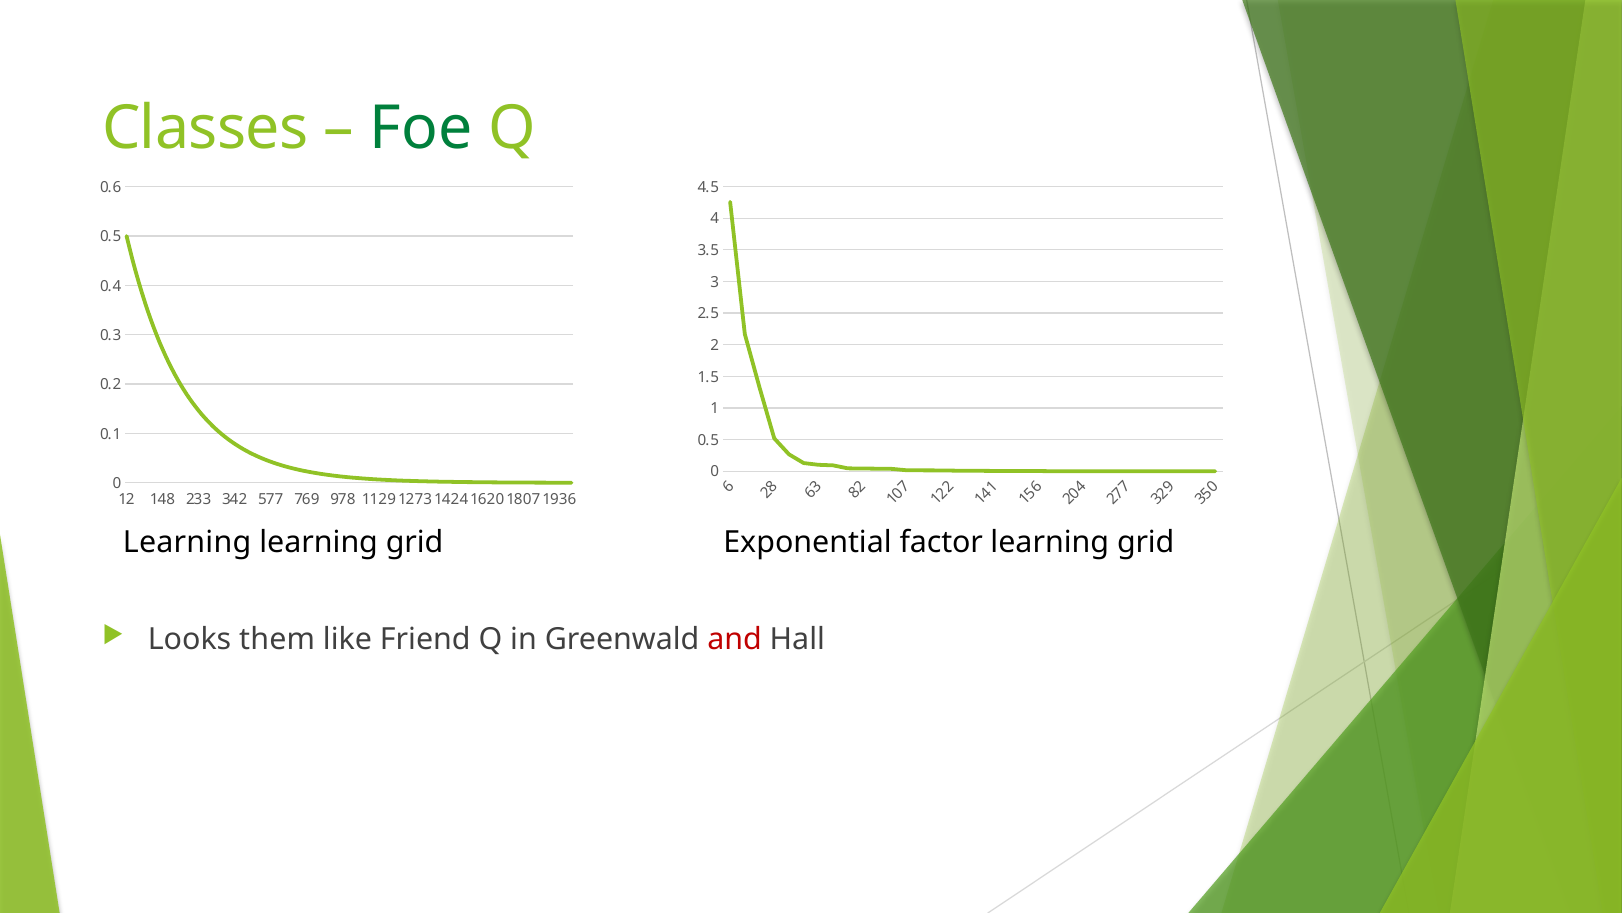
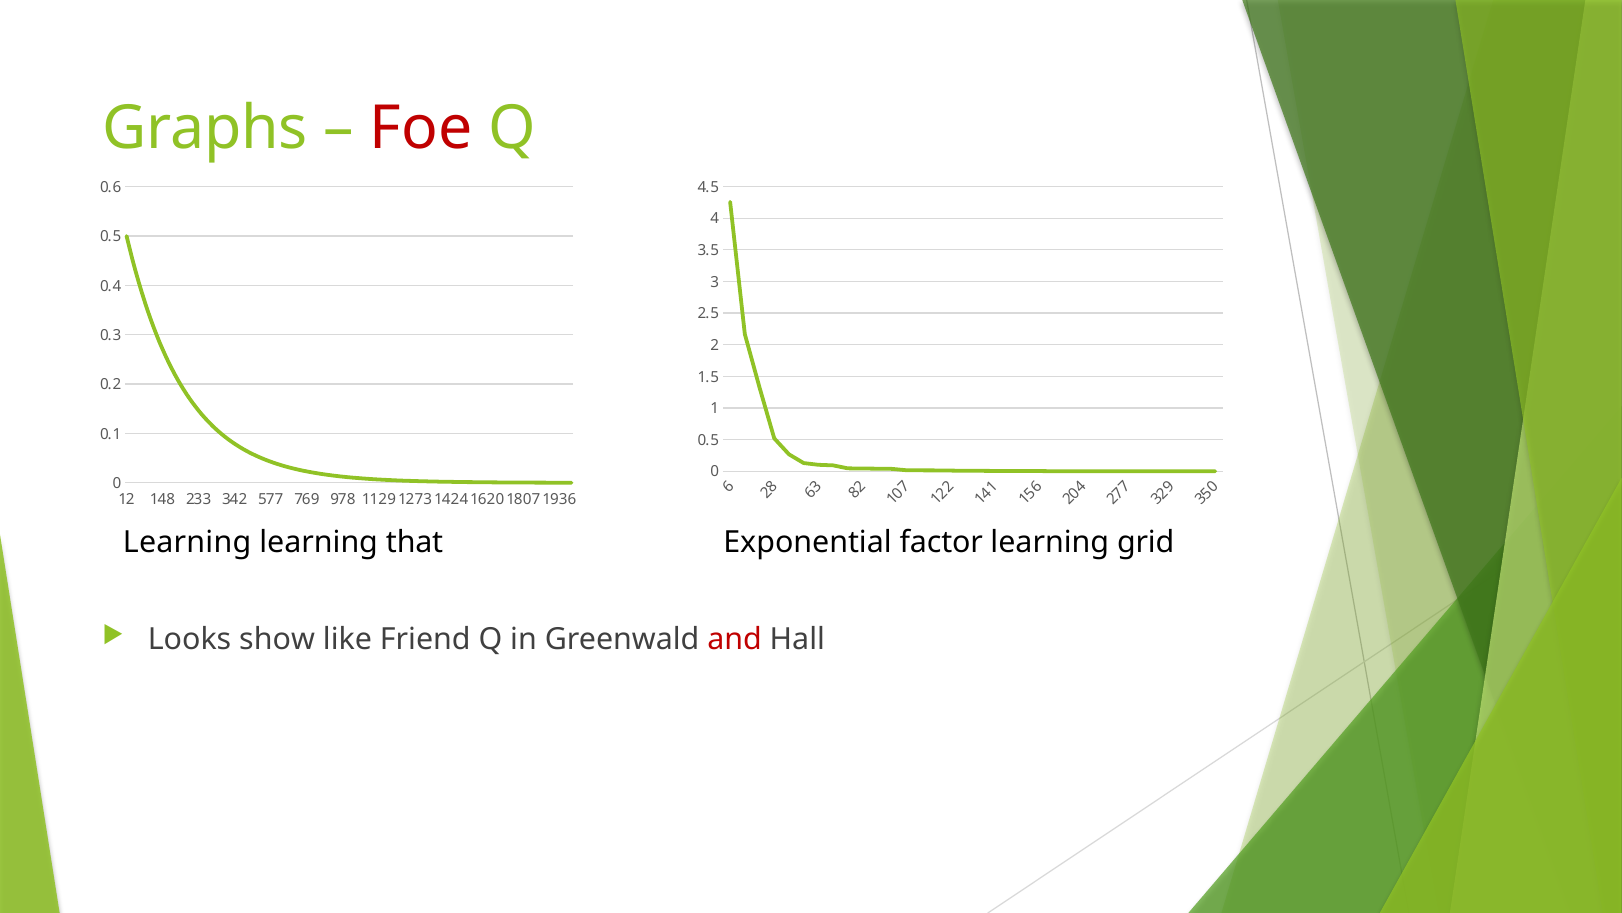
Classes: Classes -> Graphs
Foe colour: green -> red
grid at (415, 542): grid -> that
them: them -> show
